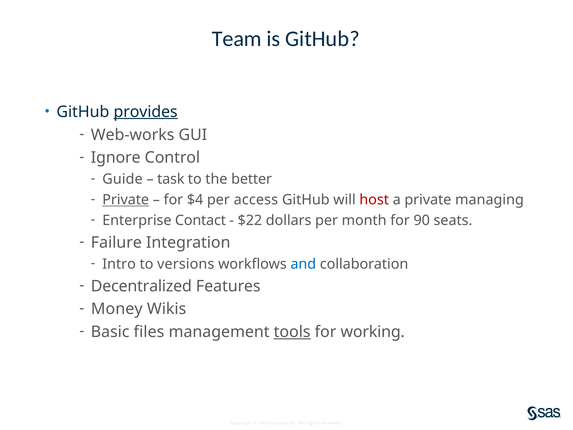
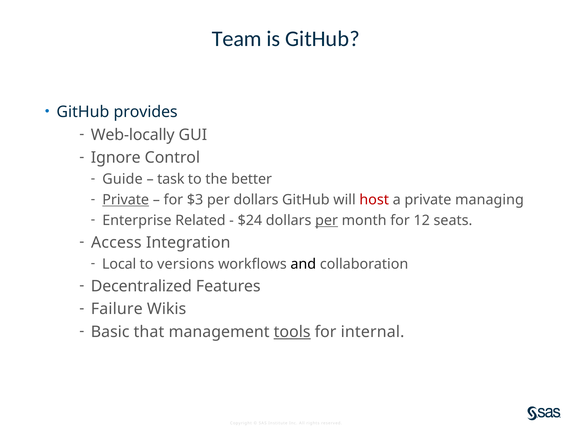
provides underline: present -> none
Web-works: Web-works -> Web-locally
$4: $4 -> $3
per access: access -> dollars
Contact: Contact -> Related
$22: $22 -> $24
per at (327, 220) underline: none -> present
90: 90 -> 12
Failure: Failure -> Access
Intro: Intro -> Local
and colour: blue -> black
Money: Money -> Failure
files: files -> that
working: working -> internal
